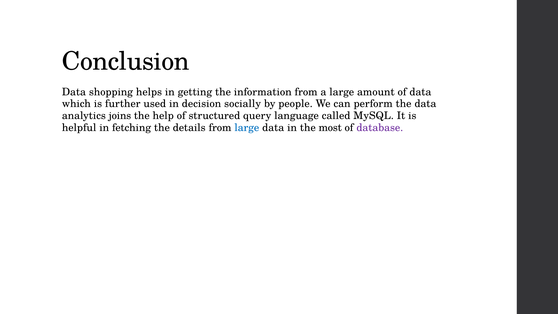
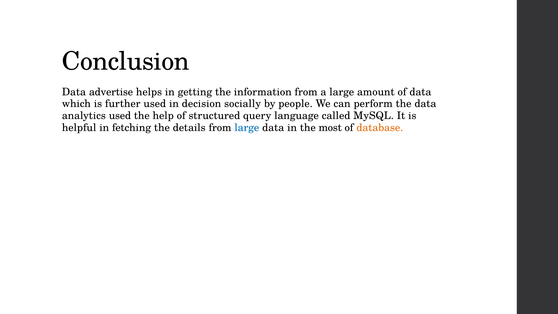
shopping: shopping -> advertise
analytics joins: joins -> used
database colour: purple -> orange
